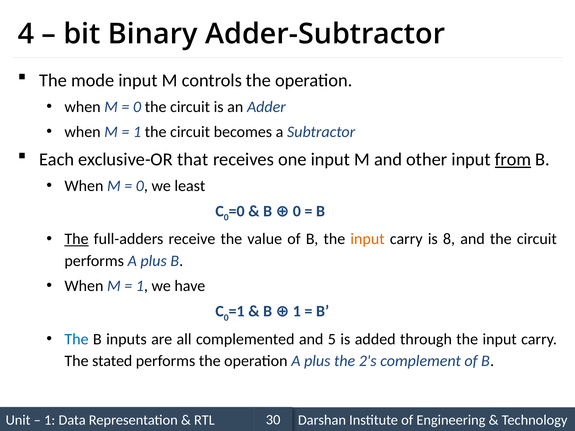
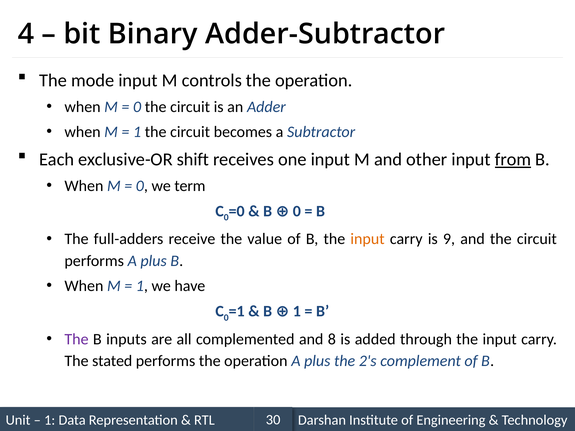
that: that -> shift
least: least -> term
The at (77, 239) underline: present -> none
8: 8 -> 9
The at (77, 339) colour: blue -> purple
5: 5 -> 8
